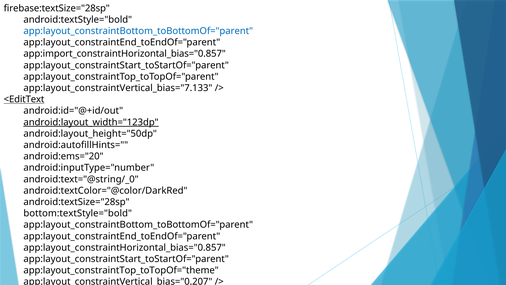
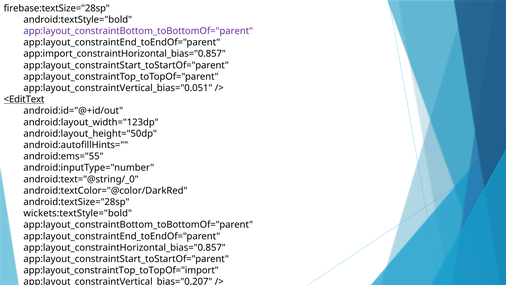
app:layout_constraintBottom_toBottomOf="parent at (138, 31) colour: blue -> purple
app:layout_constraintVertical_bias="7.133: app:layout_constraintVertical_bias="7.133 -> app:layout_constraintVertical_bias="0.051
android:layout_width="123dp underline: present -> none
android:ems="20: android:ems="20 -> android:ems="55
bottom:textStyle="bold: bottom:textStyle="bold -> wickets:textStyle="bold
app:layout_constraintTop_toTopOf="theme: app:layout_constraintTop_toTopOf="theme -> app:layout_constraintTop_toTopOf="import
